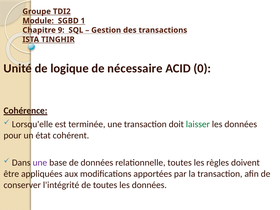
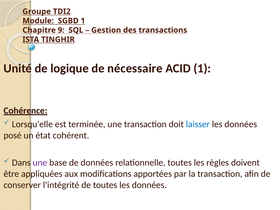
ACID 0: 0 -> 1
laisser colour: green -> blue
pour: pour -> posé
